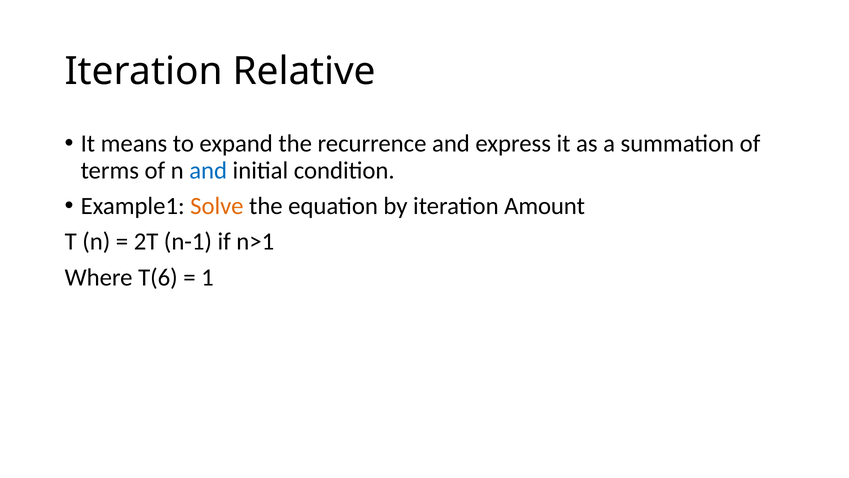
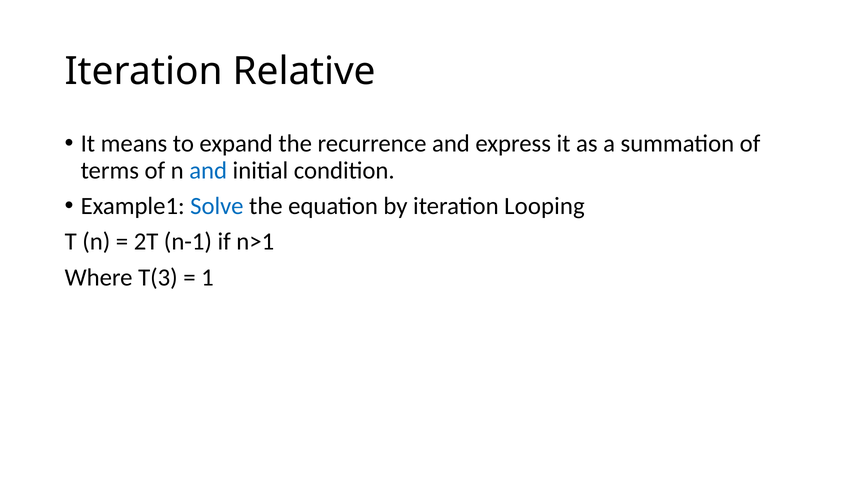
Solve colour: orange -> blue
Amount: Amount -> Looping
T(6: T(6 -> T(3
